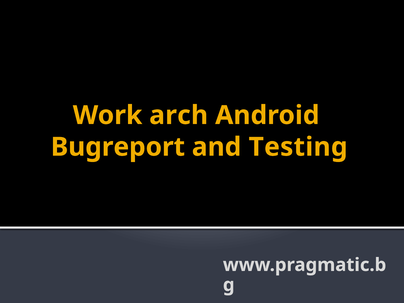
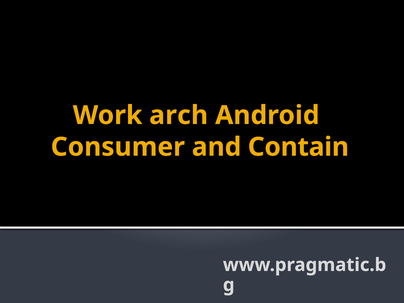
Bugreport: Bugreport -> Consumer
Testing: Testing -> Contain
